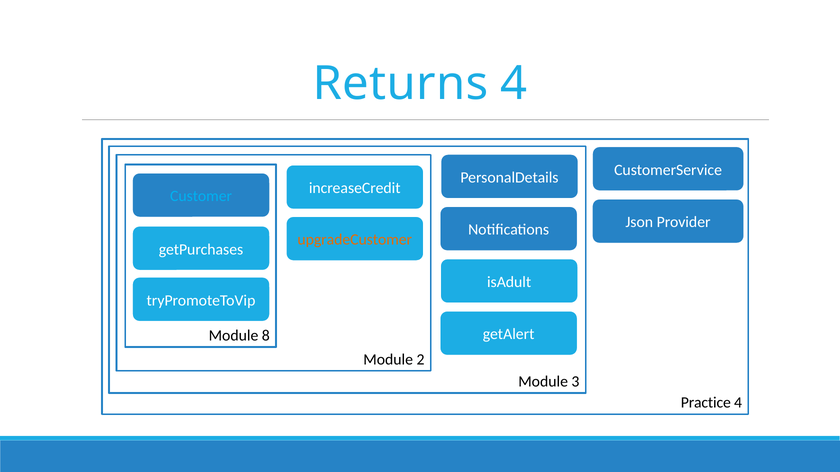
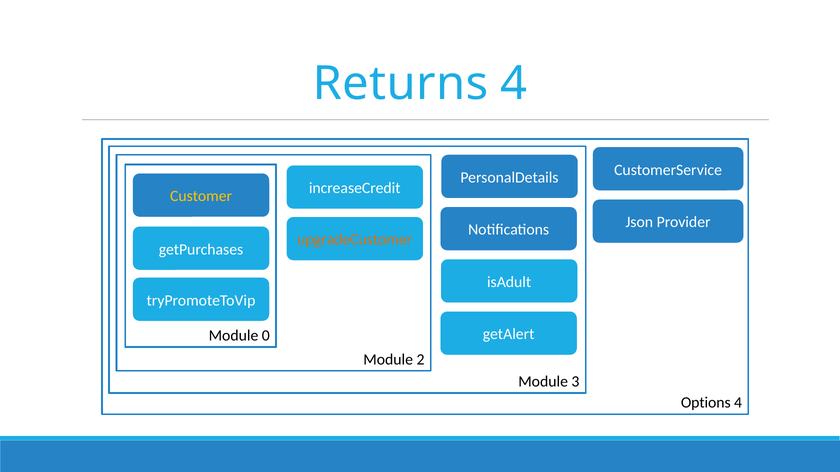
Customer colour: light blue -> yellow
8: 8 -> 0
Practice: Practice -> Options
